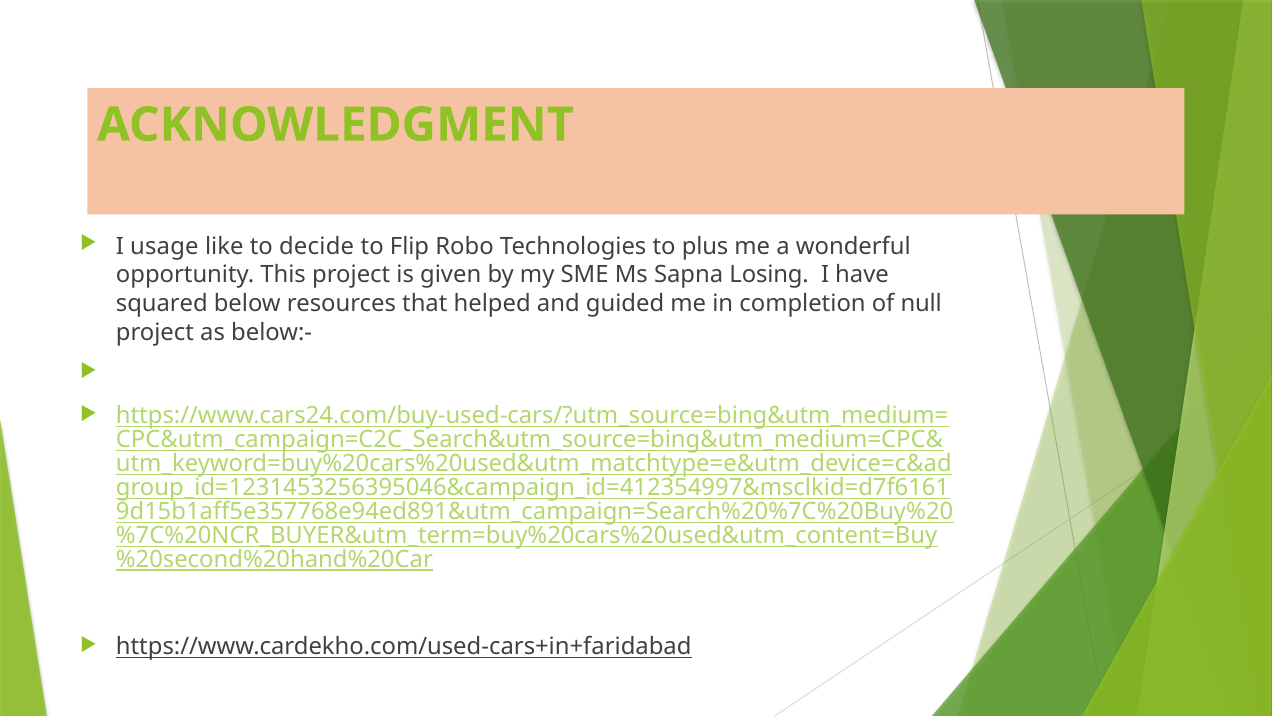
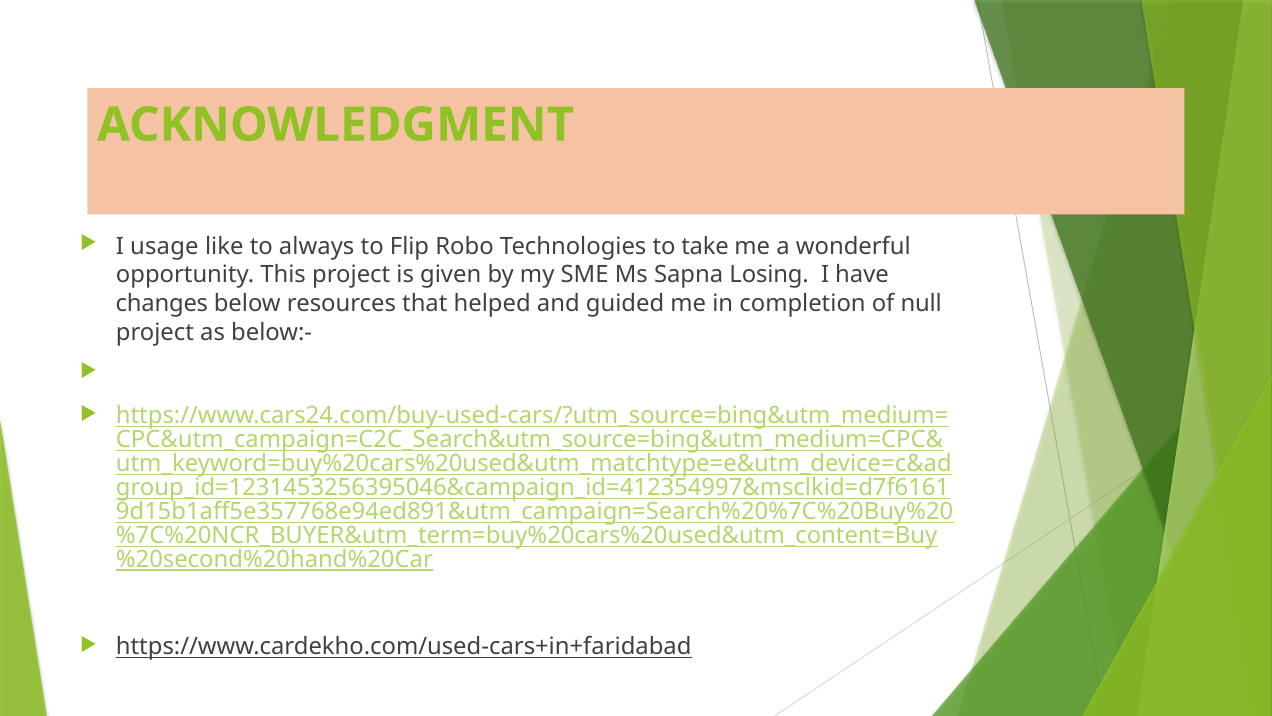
decide: decide -> always
plus: plus -> take
squared: squared -> changes
